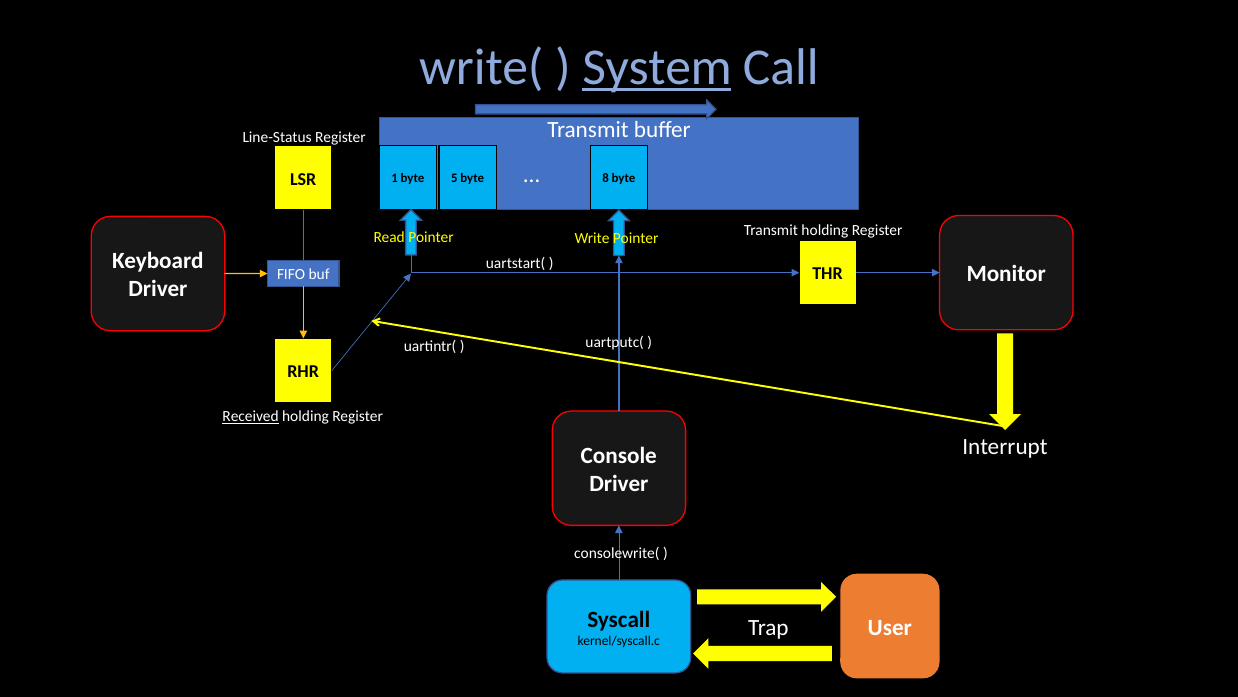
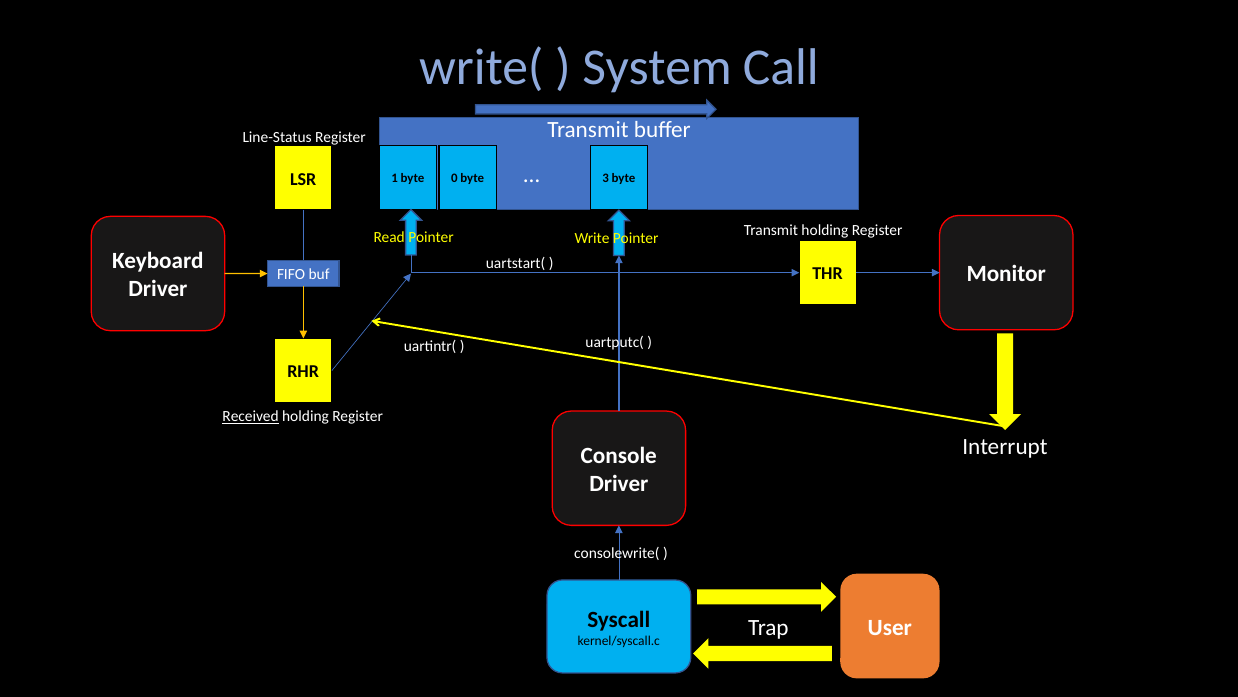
System underline: present -> none
5: 5 -> 0
8: 8 -> 3
